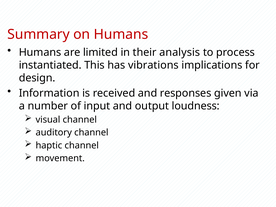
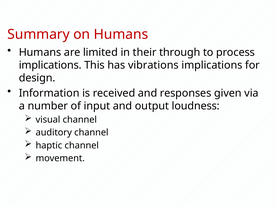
analysis: analysis -> through
instantiated at (50, 65): instantiated -> implications
